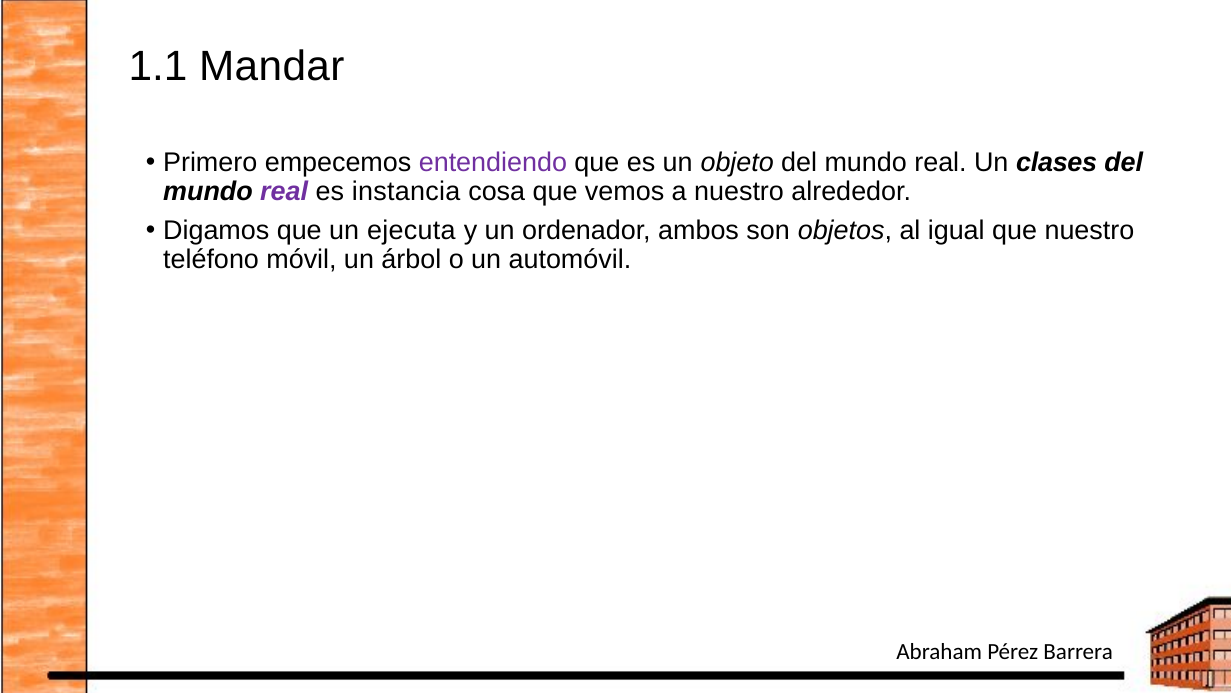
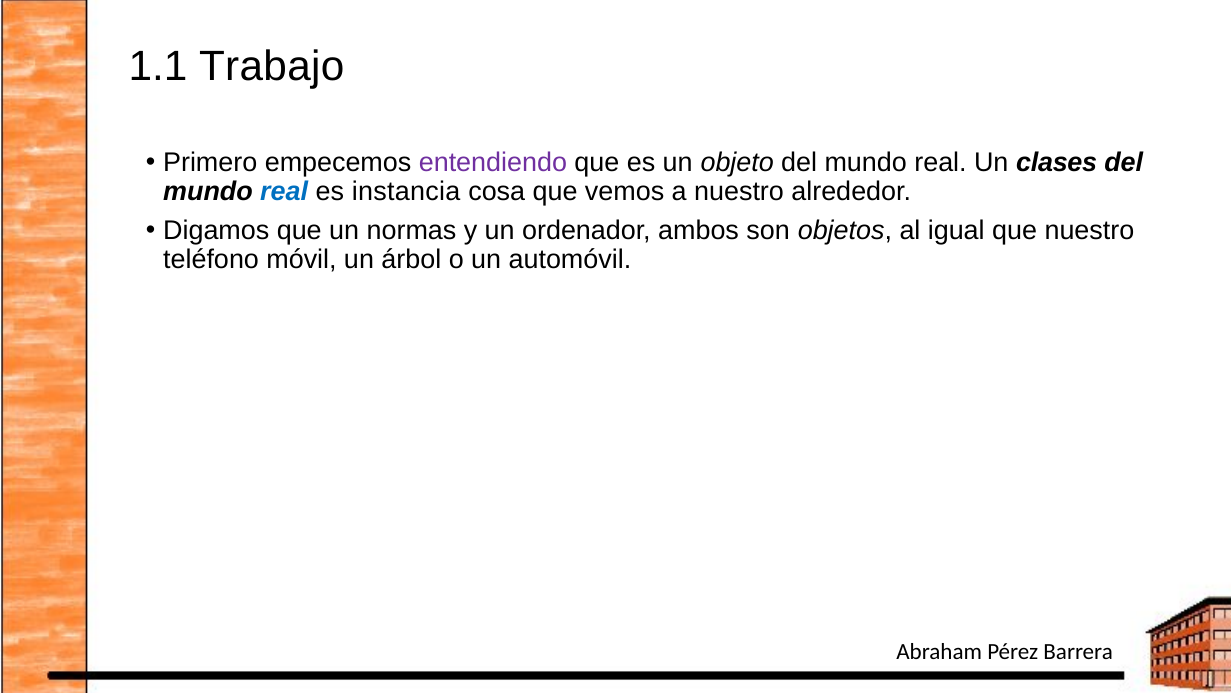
Mandar: Mandar -> Trabajo
real at (284, 192) colour: purple -> blue
ejecuta: ejecuta -> normas
